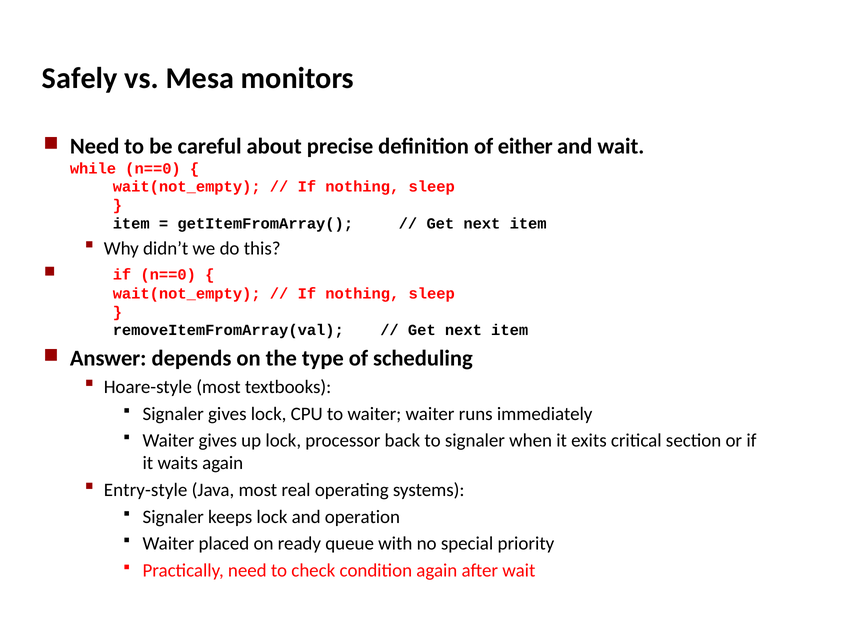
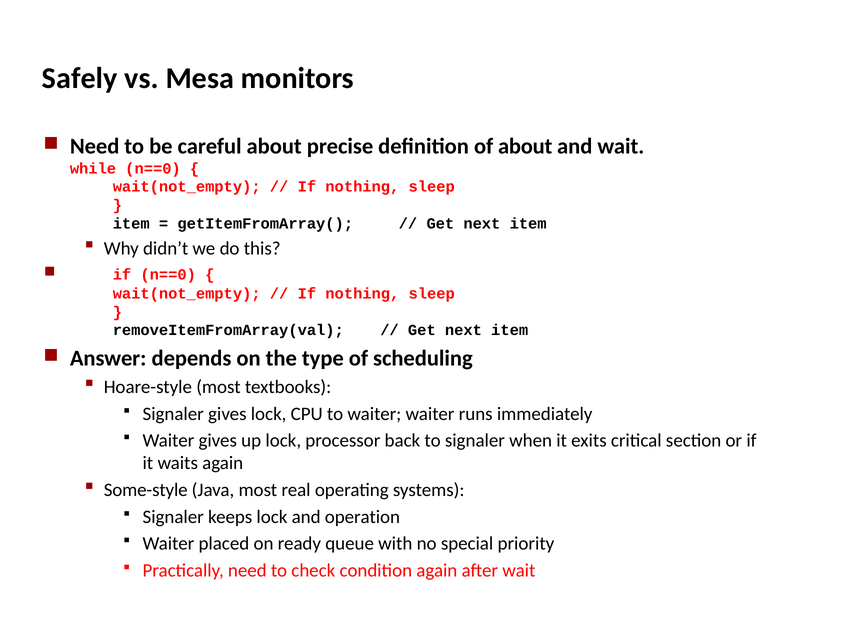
of either: either -> about
Entry-style: Entry-style -> Some-style
